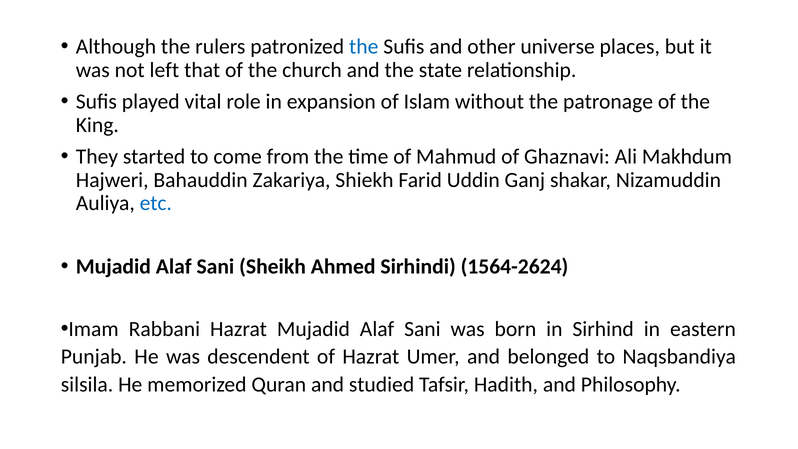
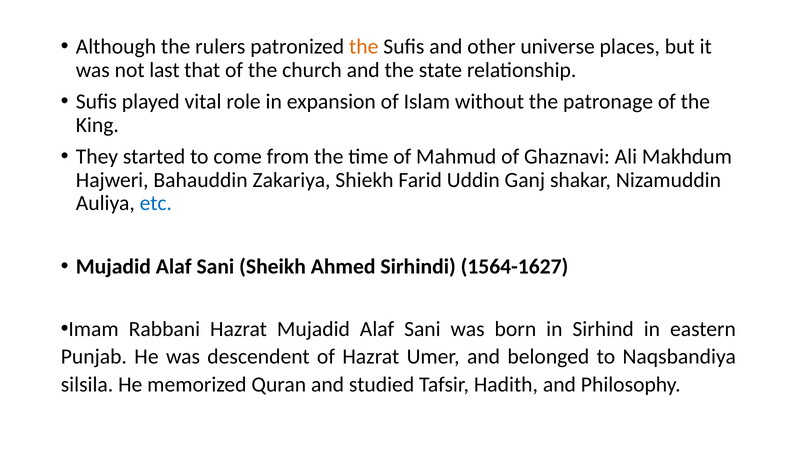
the at (364, 47) colour: blue -> orange
left: left -> last
1564-2624: 1564-2624 -> 1564-1627
